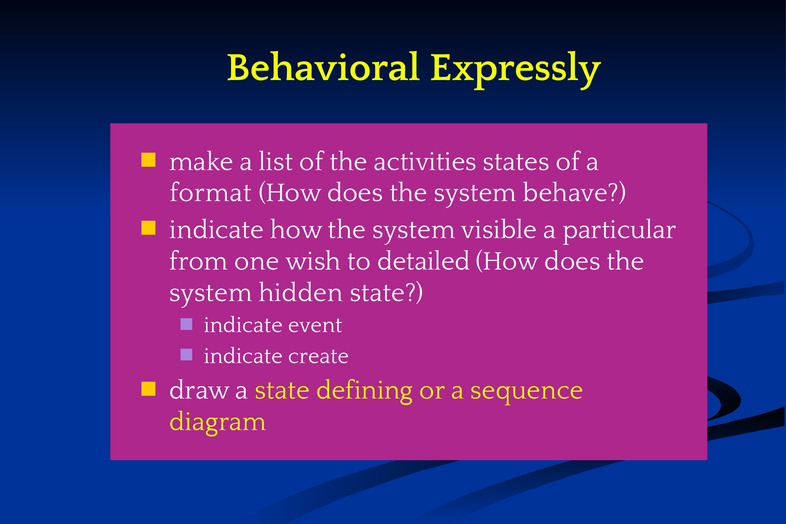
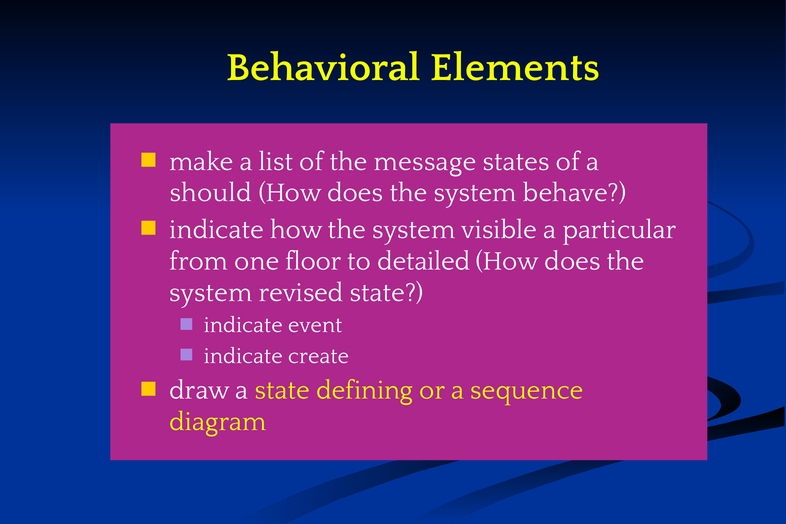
Expressly: Expressly -> Elements
activities: activities -> message
format: format -> should
wish: wish -> floor
hidden: hidden -> revised
